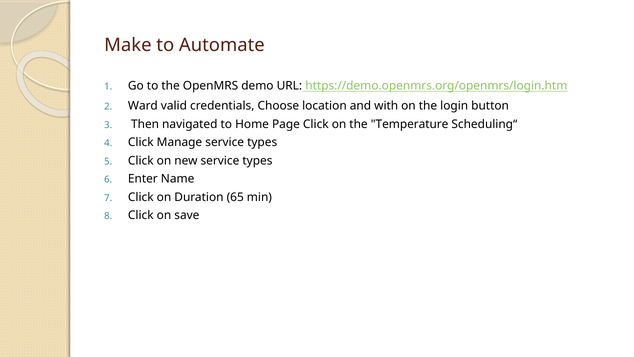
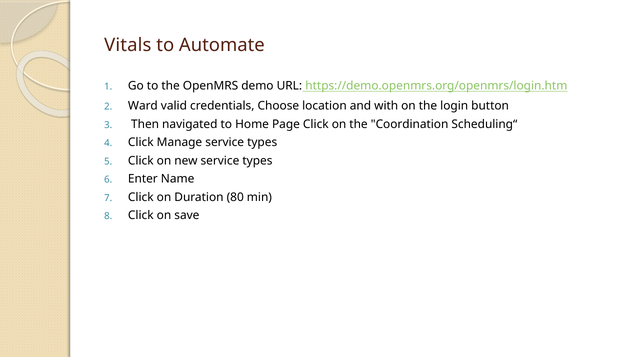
Make: Make -> Vitals
Temperature: Temperature -> Coordination
65: 65 -> 80
